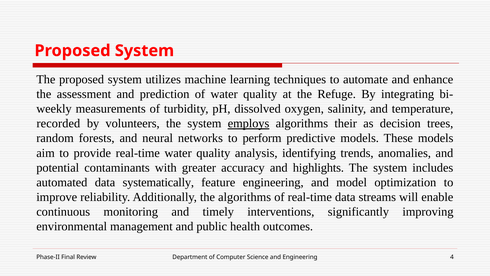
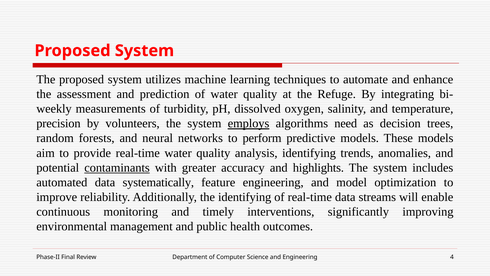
recorded: recorded -> precision
their: their -> need
contaminants underline: none -> present
the algorithms: algorithms -> identifying
